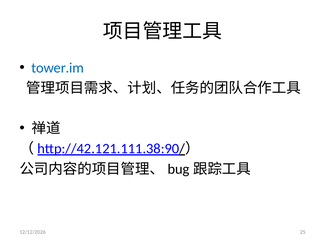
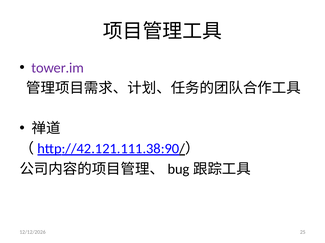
tower.im colour: blue -> purple
